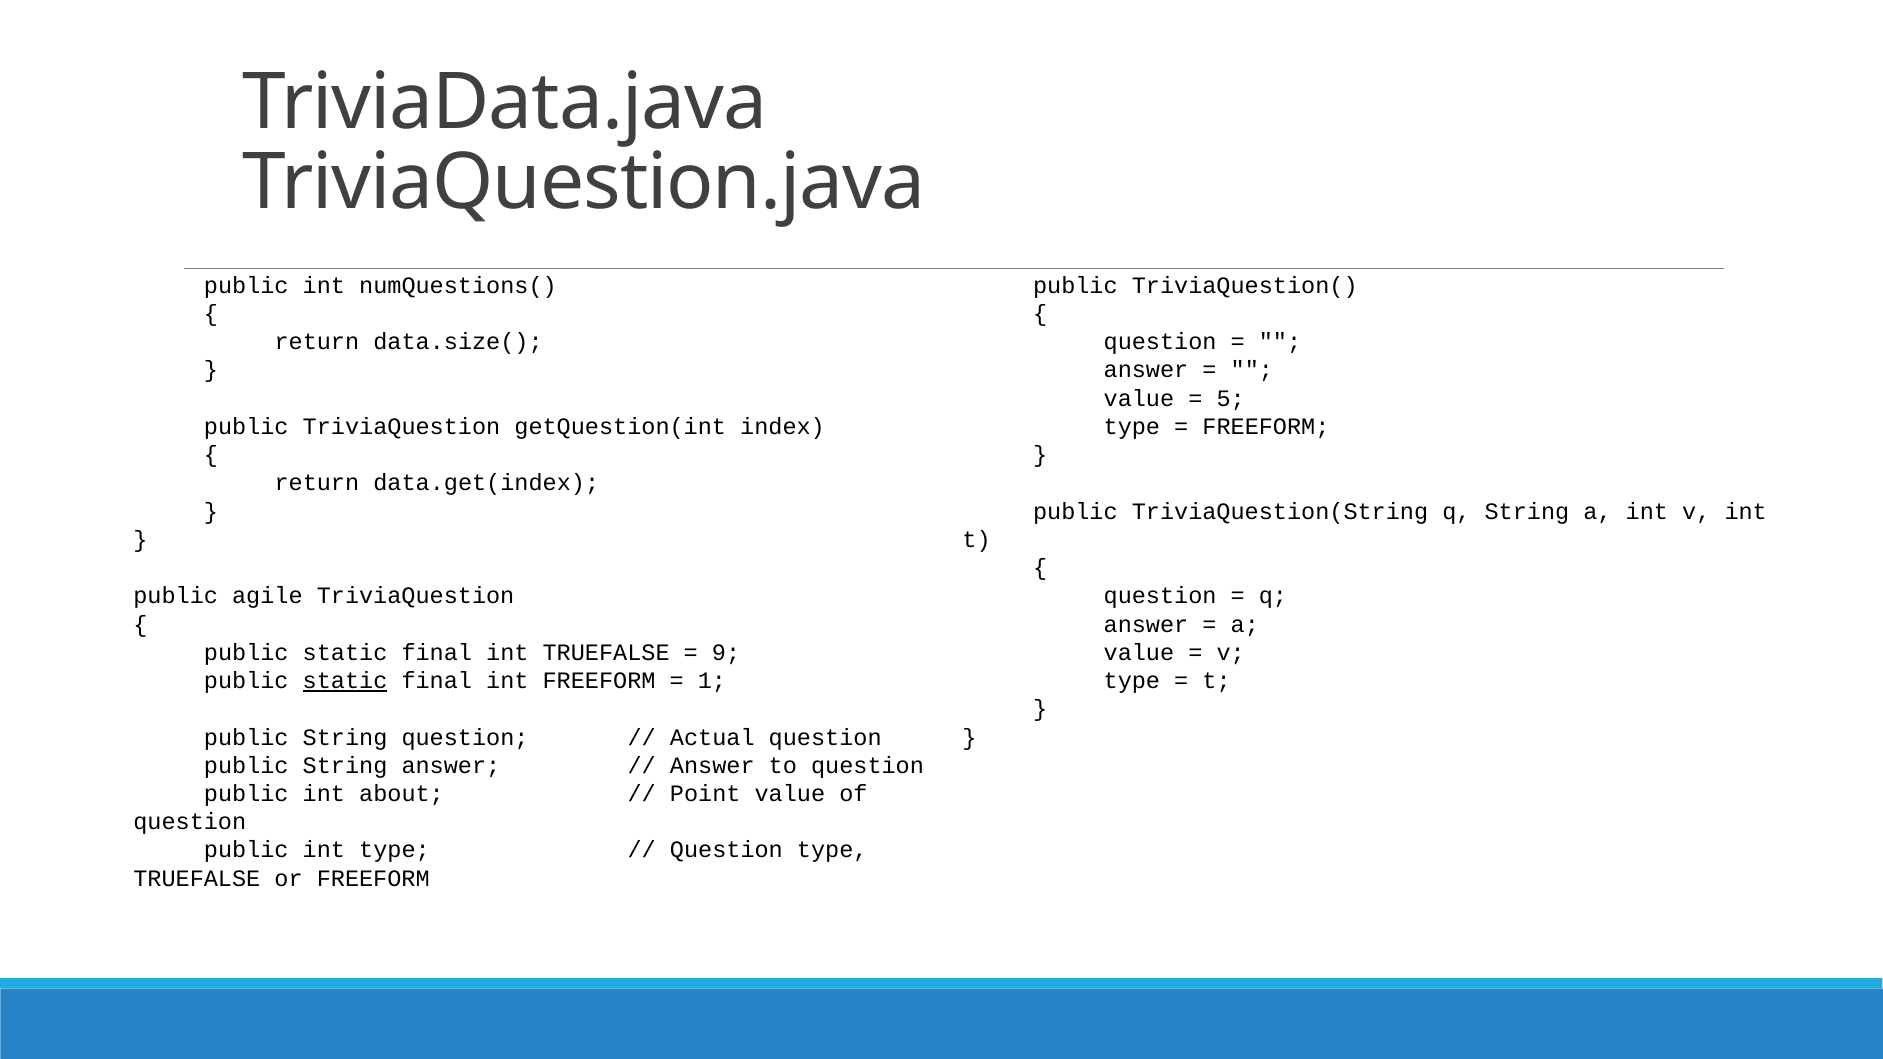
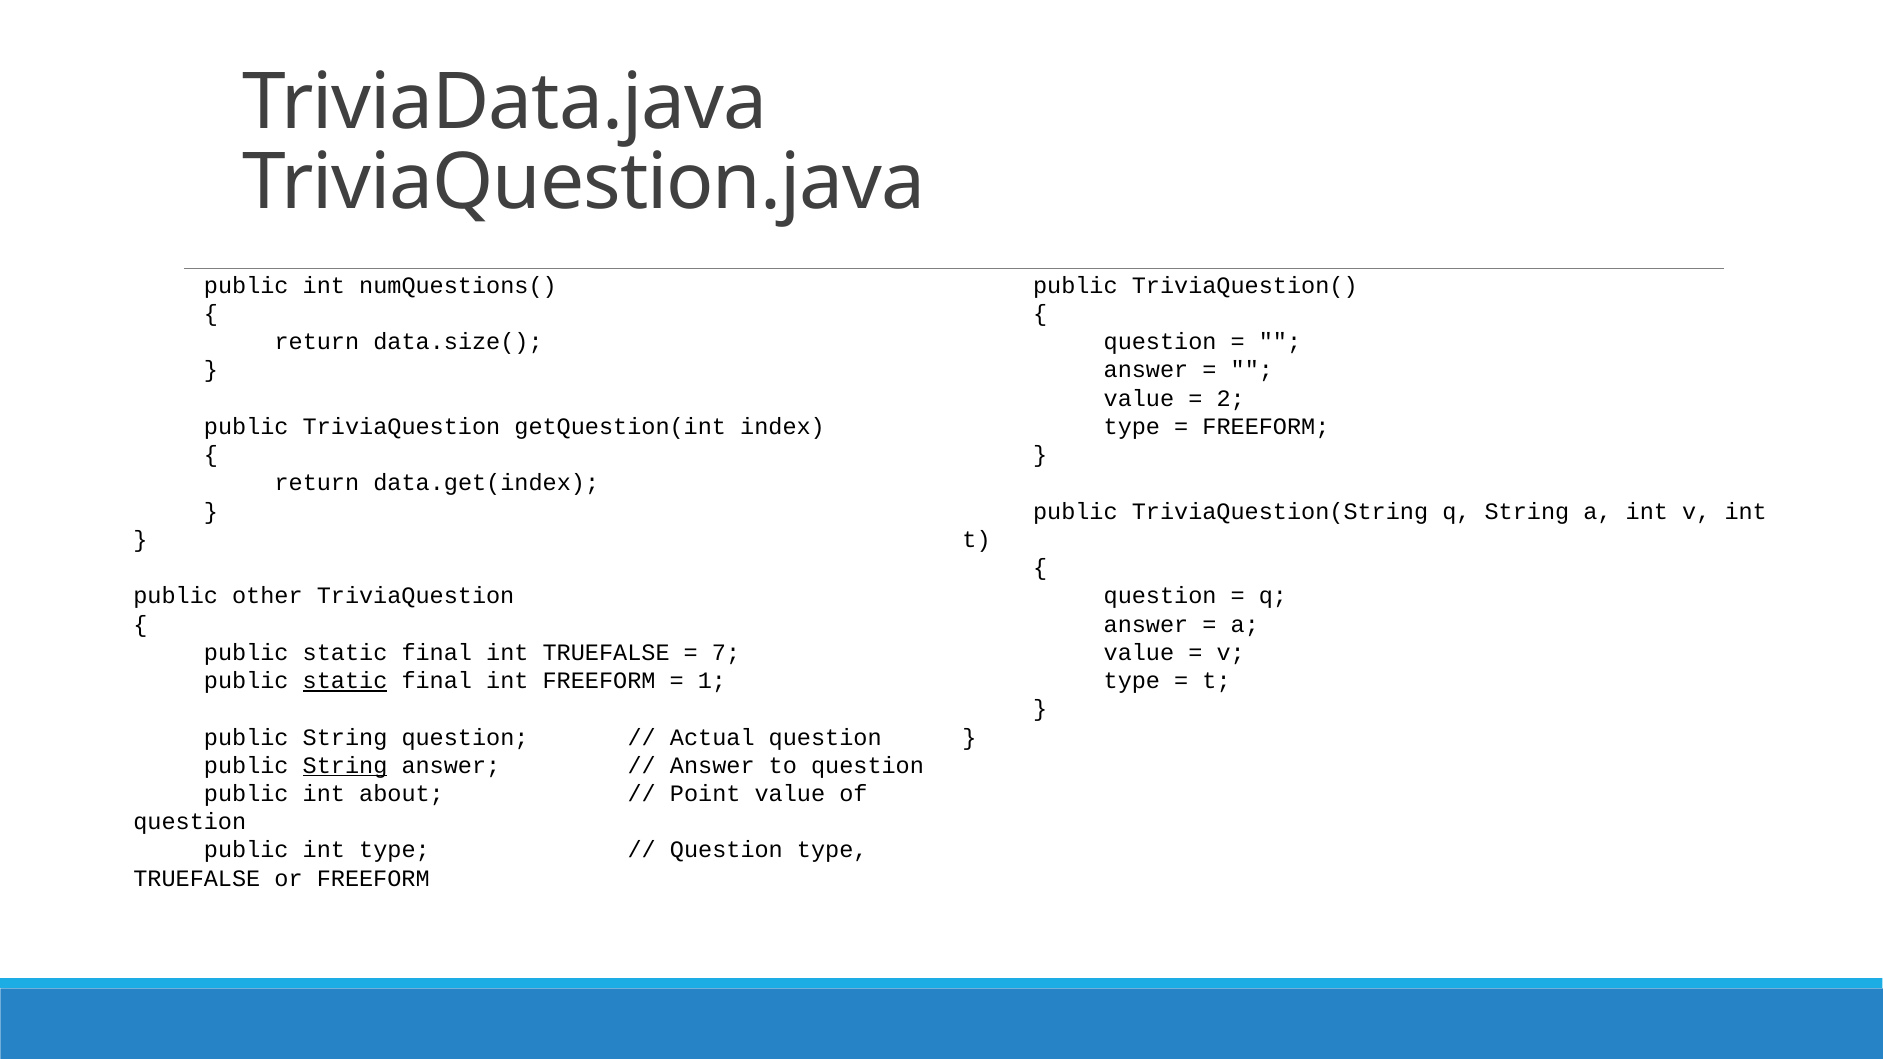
5: 5 -> 2
agile: agile -> other
9: 9 -> 7
String at (345, 766) underline: none -> present
